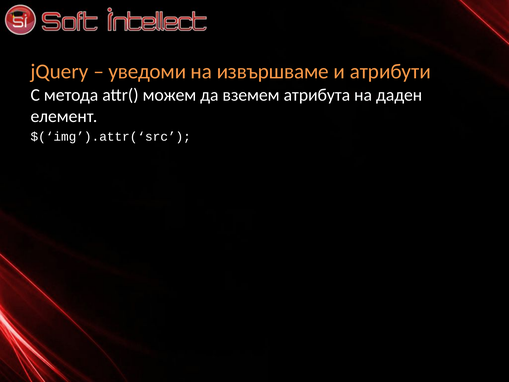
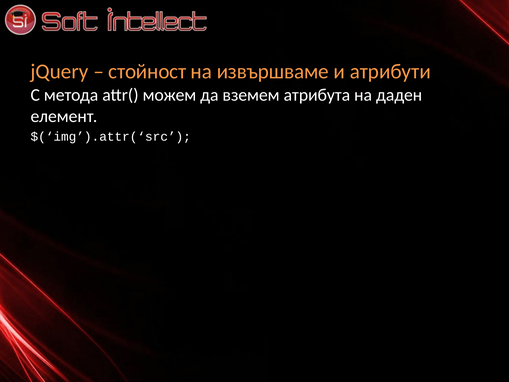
уведоми: уведоми -> стойност
